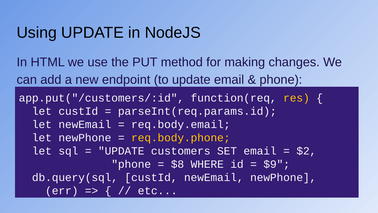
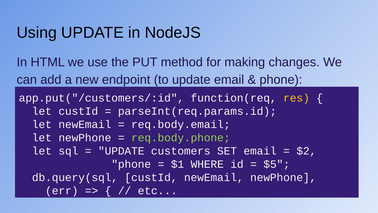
req.body.phone colour: yellow -> light green
$8: $8 -> $1
$9: $9 -> $5
